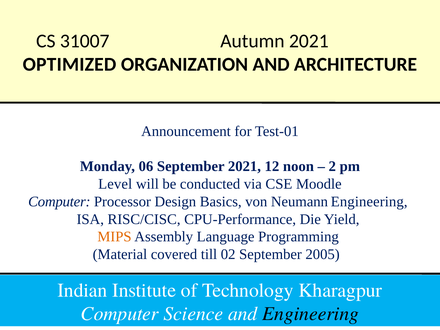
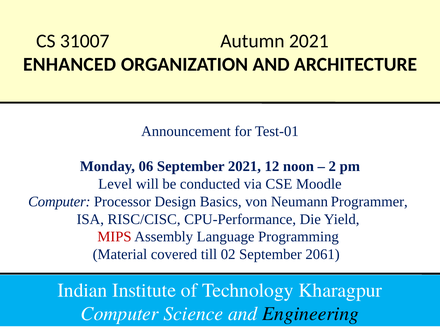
OPTIMIZED: OPTIMIZED -> ENHANCED
Neumann Engineering: Engineering -> Programmer
MIPS colour: orange -> red
2005: 2005 -> 2061
